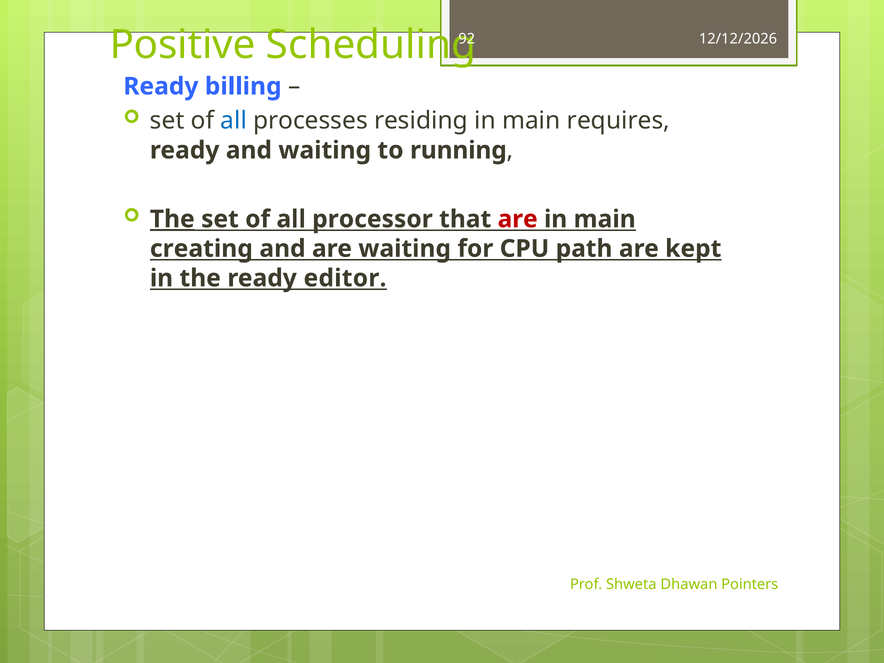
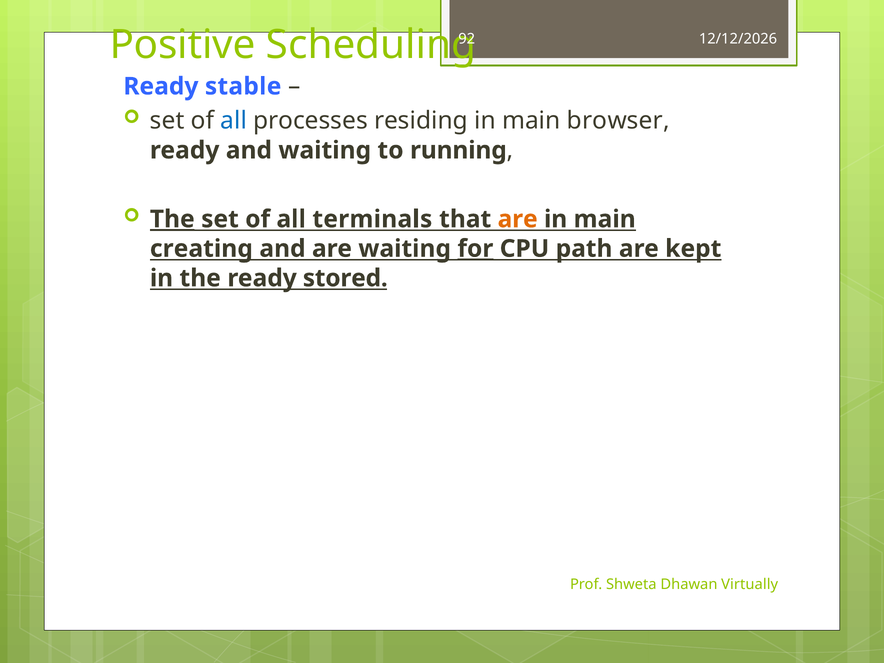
billing: billing -> stable
requires: requires -> browser
processor: processor -> terminals
are at (518, 219) colour: red -> orange
for underline: none -> present
editor: editor -> stored
Pointers: Pointers -> Virtually
